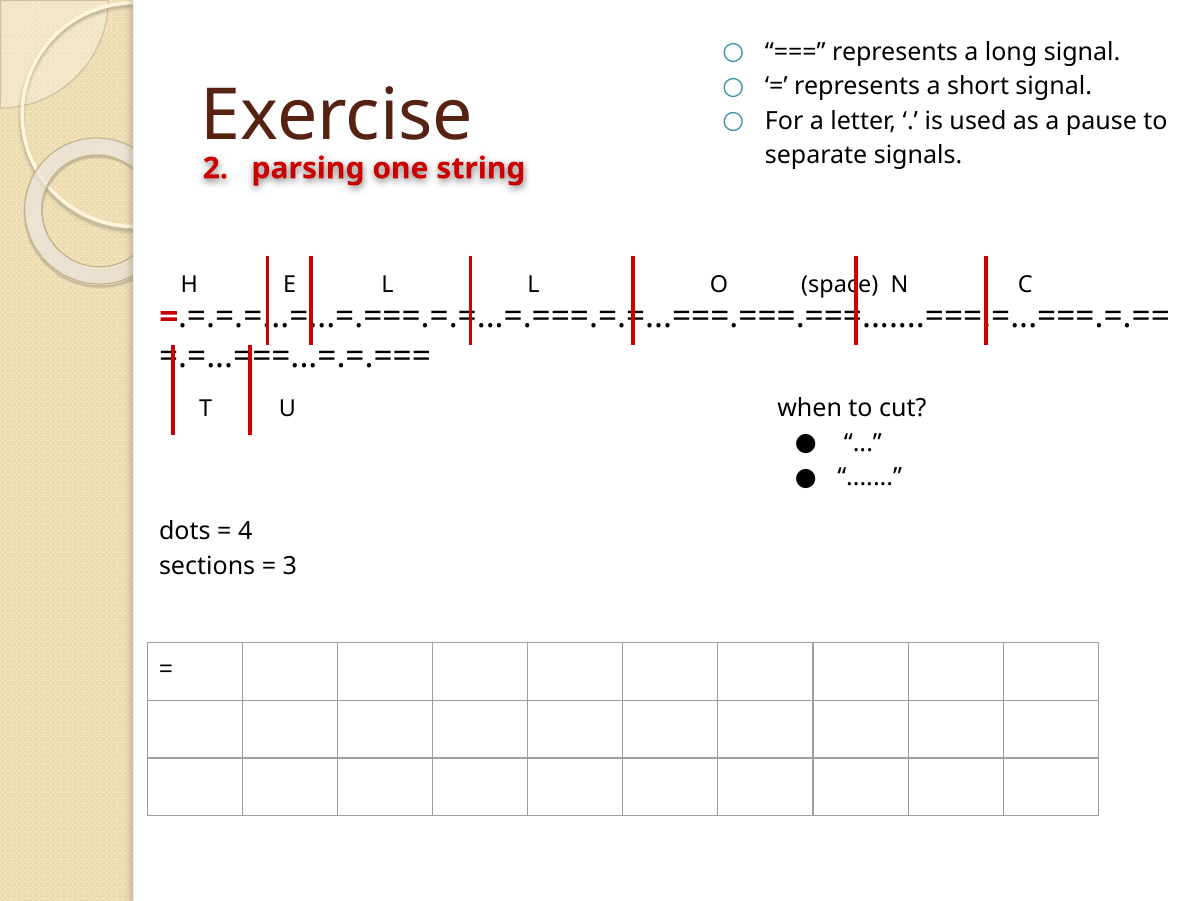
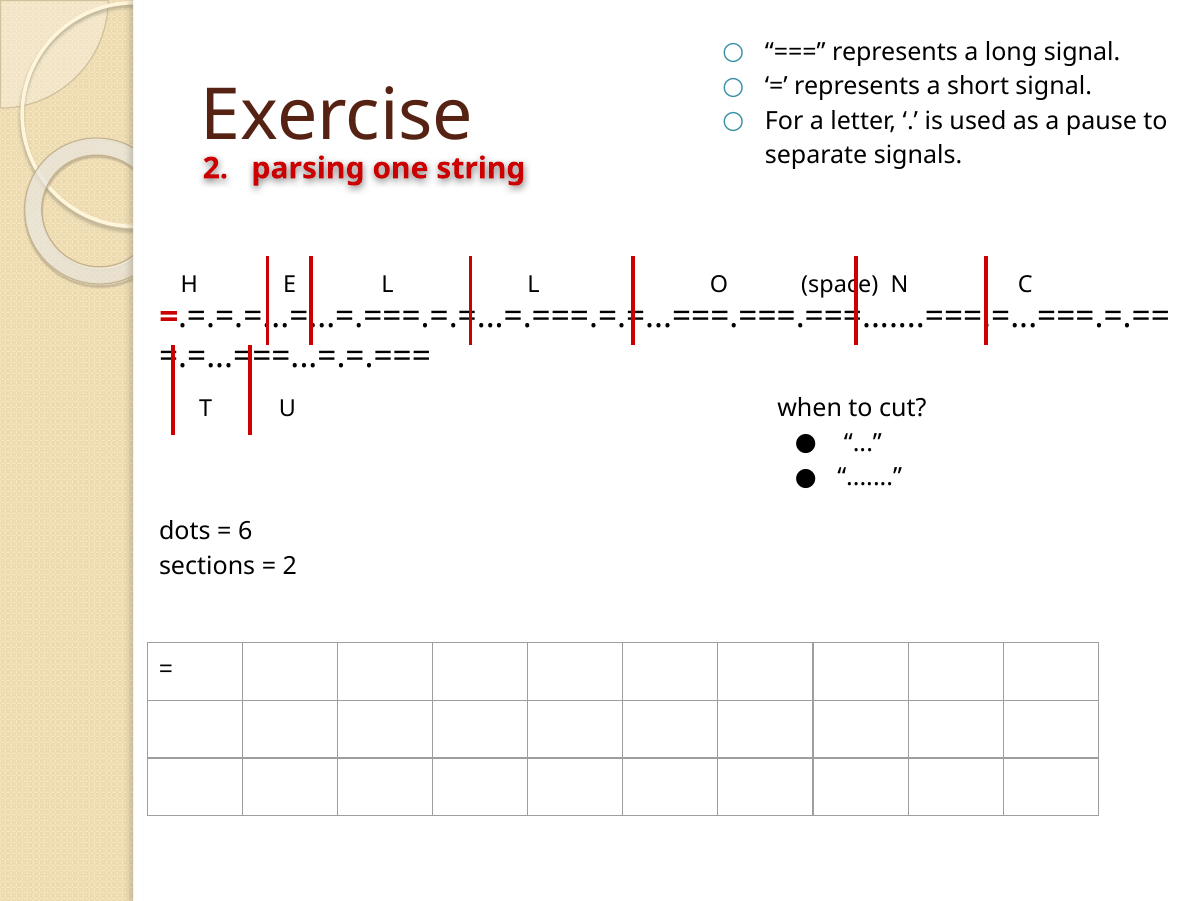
4: 4 -> 6
3 at (290, 566): 3 -> 2
